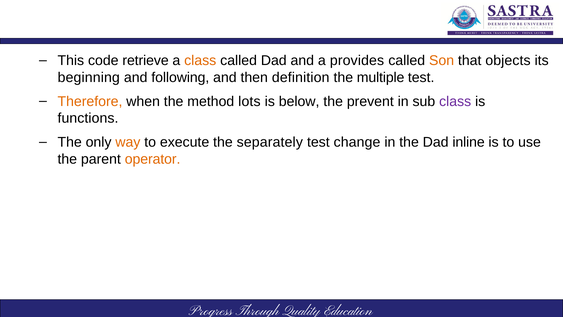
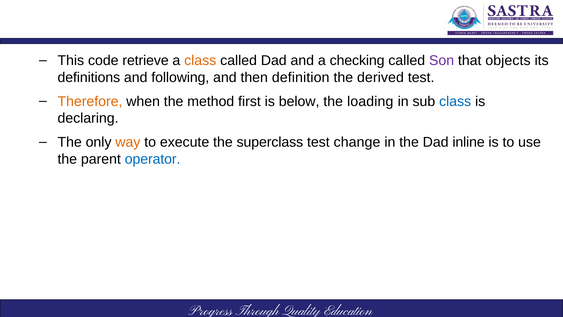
provides: provides -> checking
Son colour: orange -> purple
beginning: beginning -> definitions
multiple: multiple -> derived
lots: lots -> first
prevent: prevent -> loading
class at (455, 101) colour: purple -> blue
functions: functions -> declaring
separately: separately -> superclass
operator colour: orange -> blue
